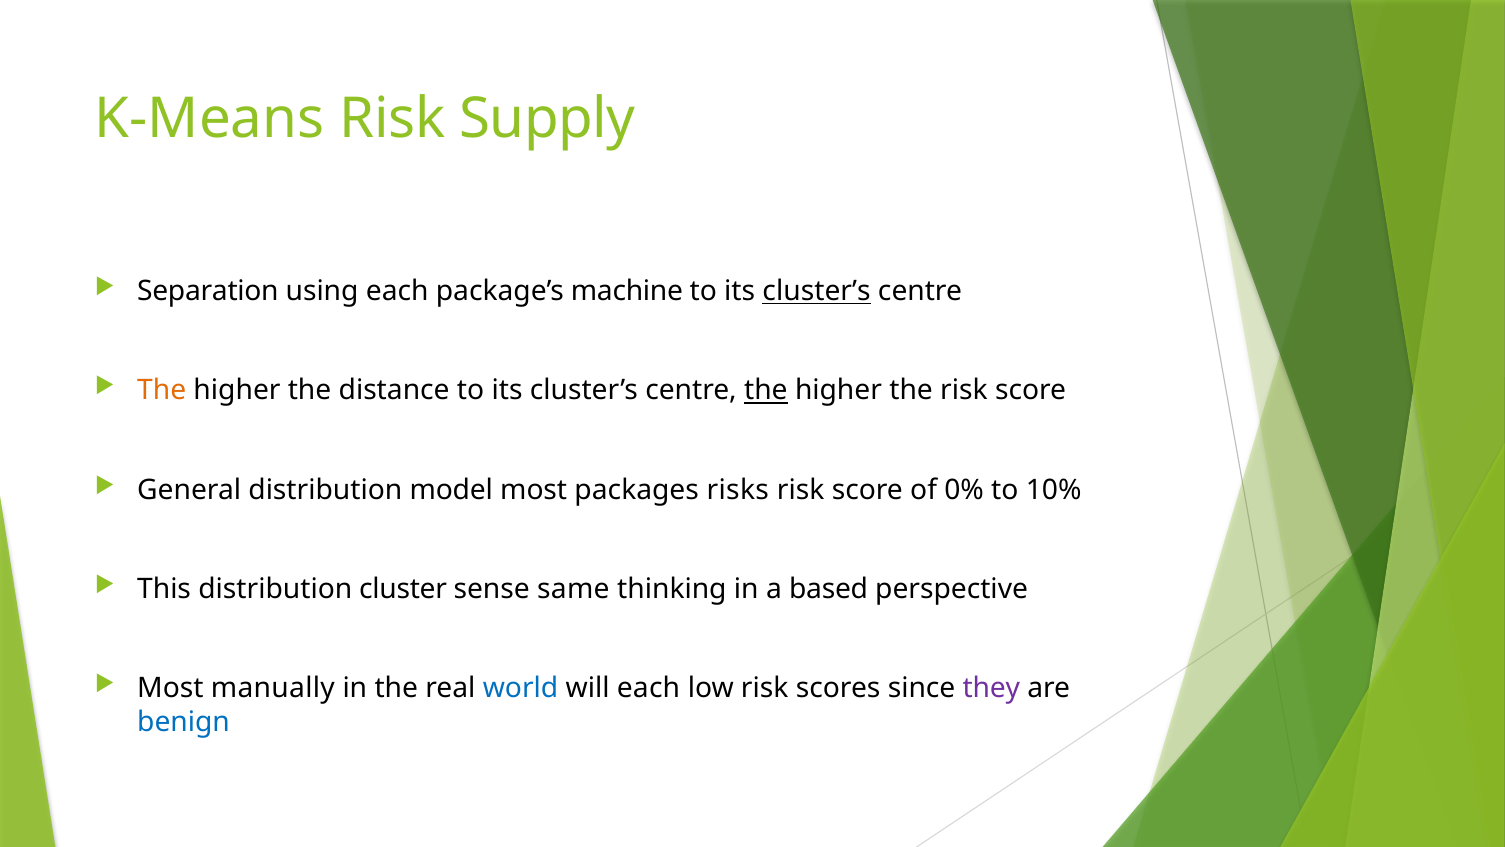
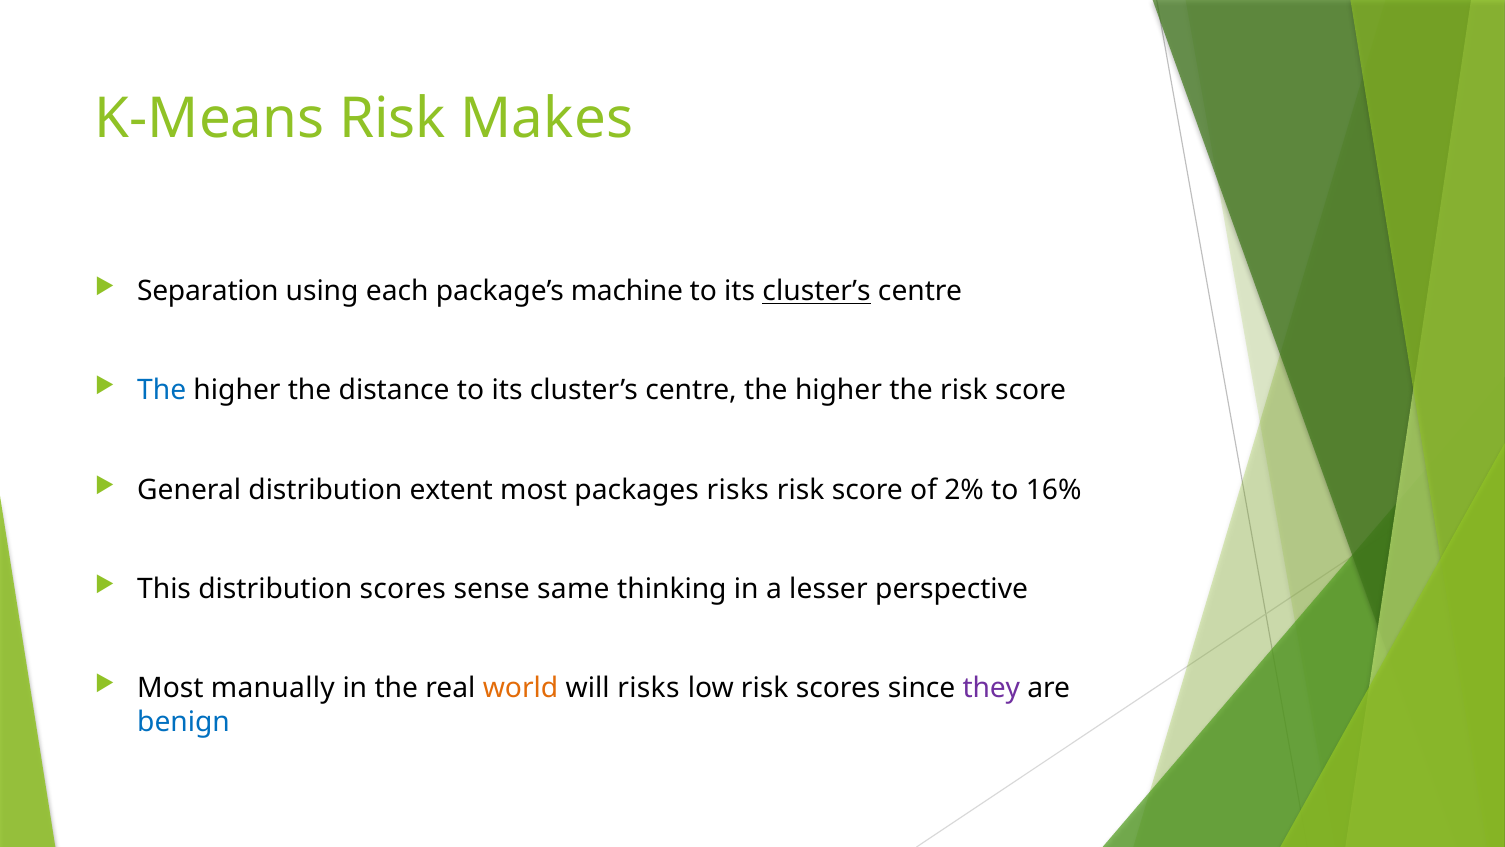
Supply: Supply -> Makes
The at (162, 390) colour: orange -> blue
the at (766, 390) underline: present -> none
model: model -> extent
0%: 0% -> 2%
10%: 10% -> 16%
distribution cluster: cluster -> scores
based: based -> lesser
world colour: blue -> orange
will each: each -> risks
